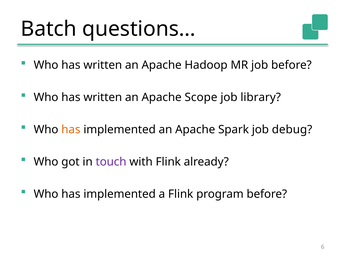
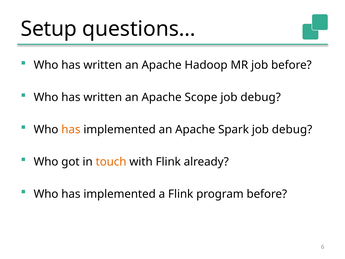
Batch: Batch -> Setup
library at (261, 97): library -> debug
touch colour: purple -> orange
